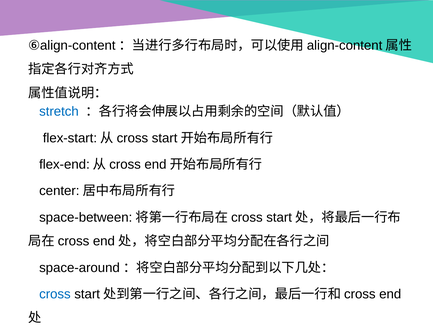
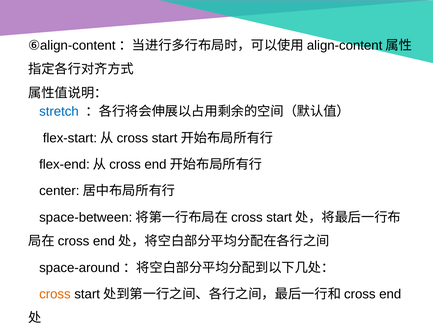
cross colour: blue -> orange
